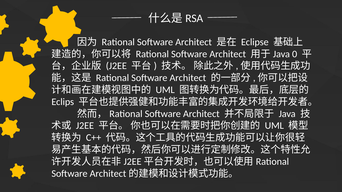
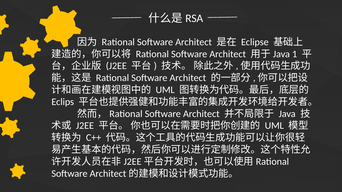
0: 0 -> 1
